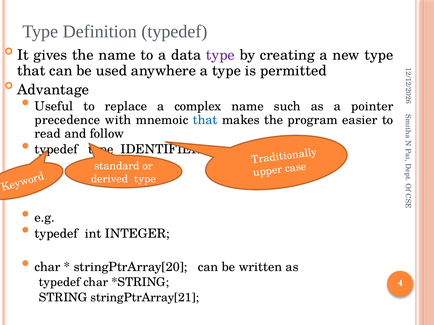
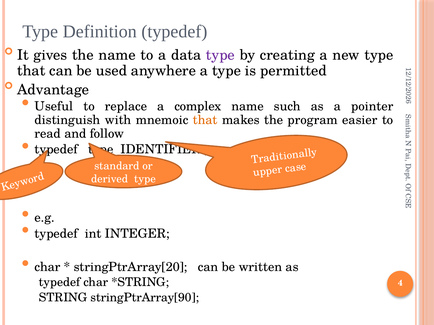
precedence: precedence -> distinguish
that at (205, 120) colour: blue -> orange
stringPtrArray[21: stringPtrArray[21 -> stringPtrArray[90
